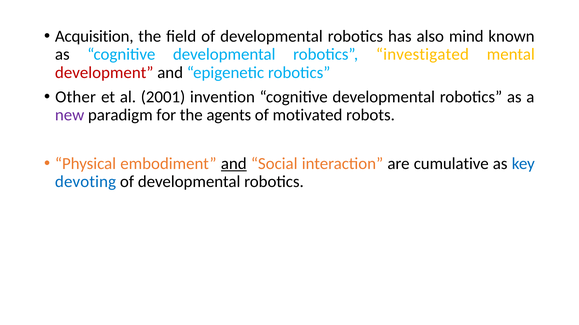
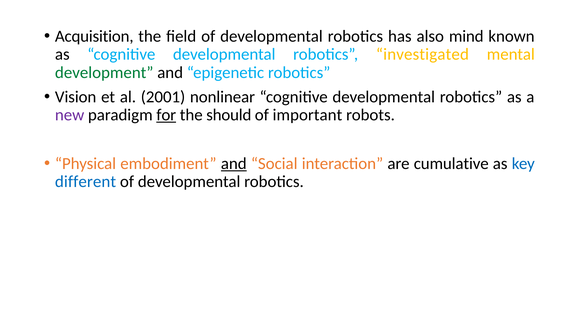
development colour: red -> green
Other: Other -> Vision
invention: invention -> nonlinear
for underline: none -> present
agents: agents -> should
motivated: motivated -> important
devoting: devoting -> different
